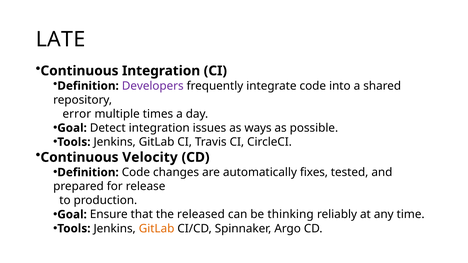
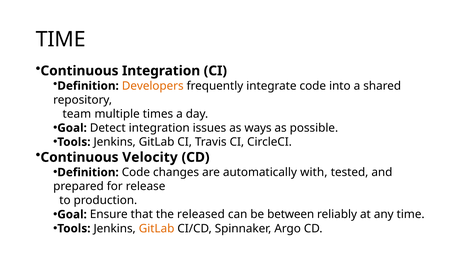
LATE at (61, 39): LATE -> TIME
Developers colour: purple -> orange
error: error -> team
fixes: fixes -> with
thinking: thinking -> between
